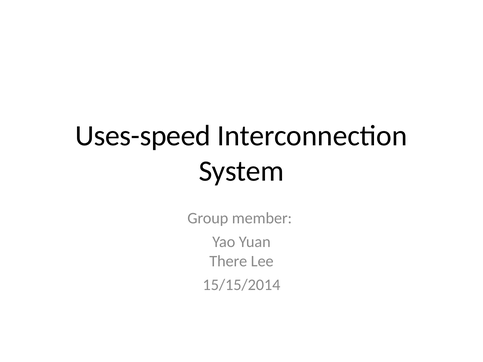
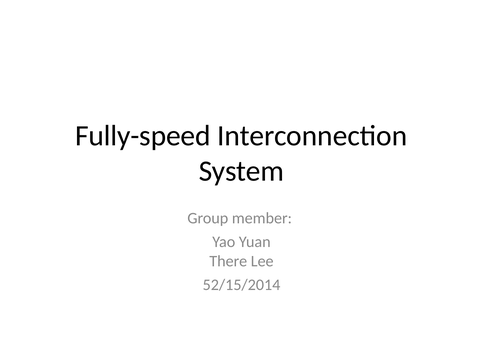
Uses-speed: Uses-speed -> Fully-speed
15/15/2014: 15/15/2014 -> 52/15/2014
